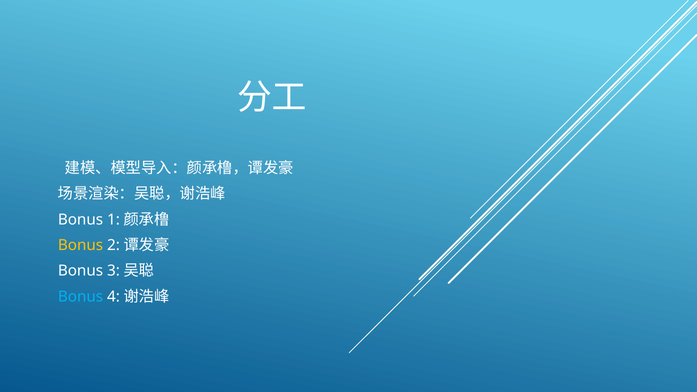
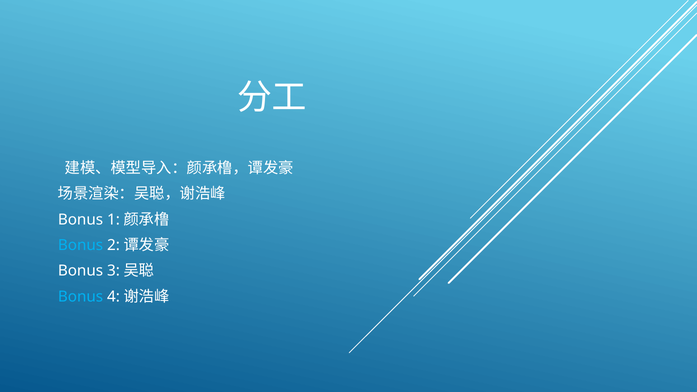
Bonus at (81, 245) colour: yellow -> light blue
